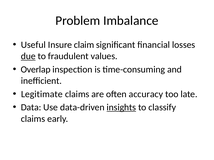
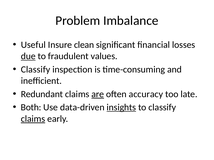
claim: claim -> clean
Overlap at (36, 70): Overlap -> Classify
Legitimate: Legitimate -> Redundant
are underline: none -> present
Data: Data -> Both
claims at (33, 119) underline: none -> present
